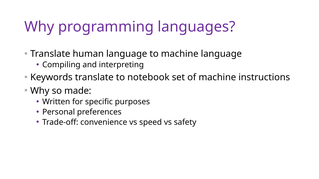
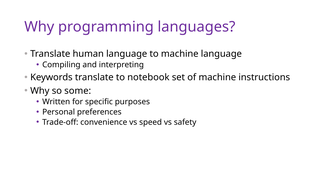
made: made -> some
